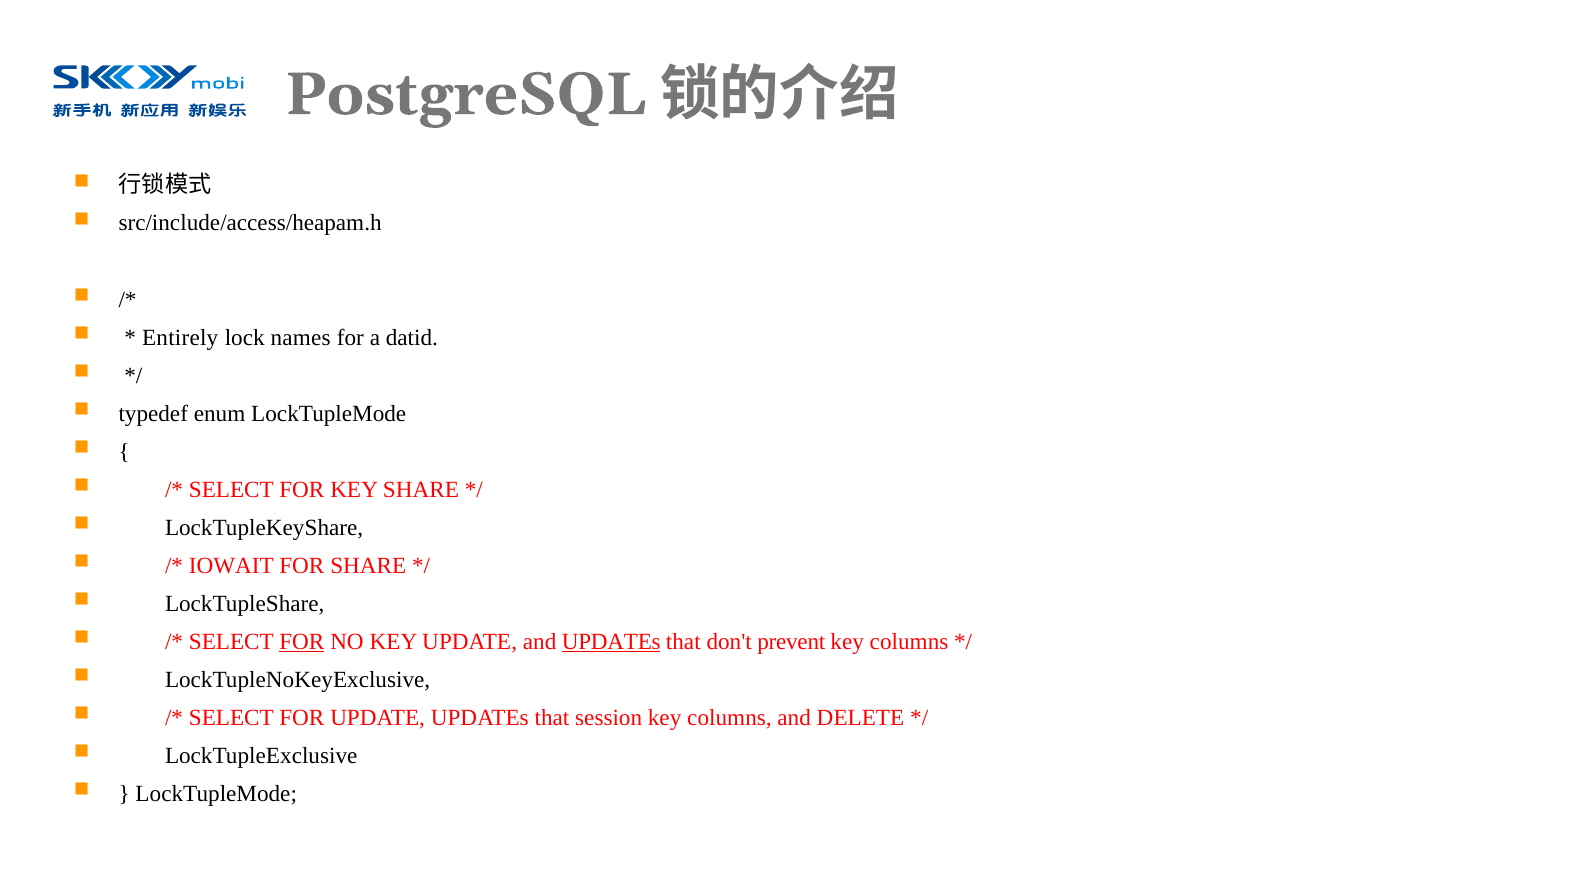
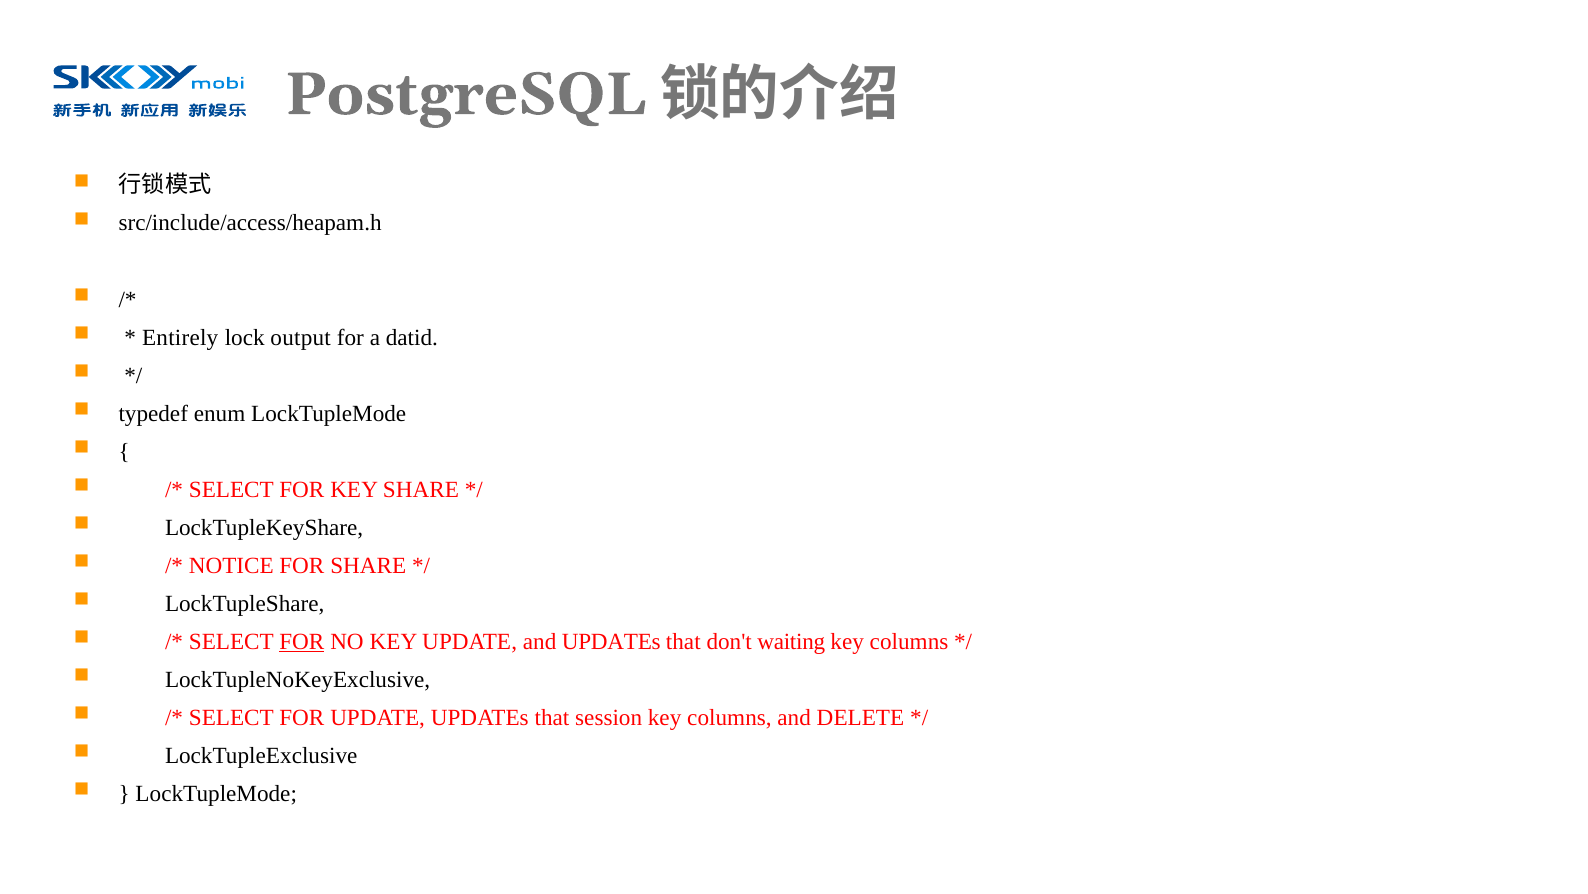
names: names -> output
IOWAIT: IOWAIT -> NOTICE
UPDATEs at (611, 641) underline: present -> none
prevent: prevent -> waiting
